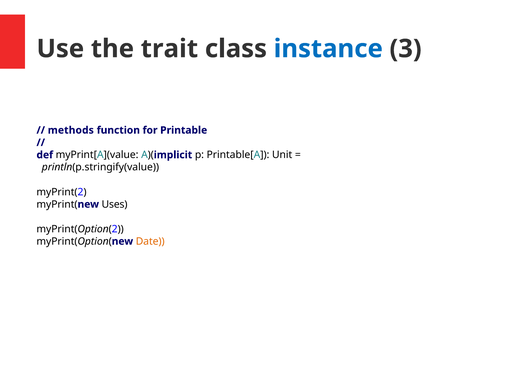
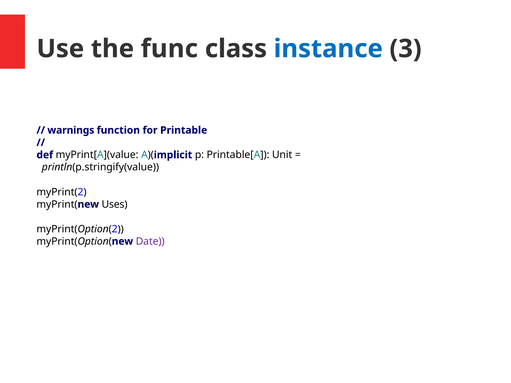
trait: trait -> func
methods: methods -> warnings
Date colour: orange -> purple
